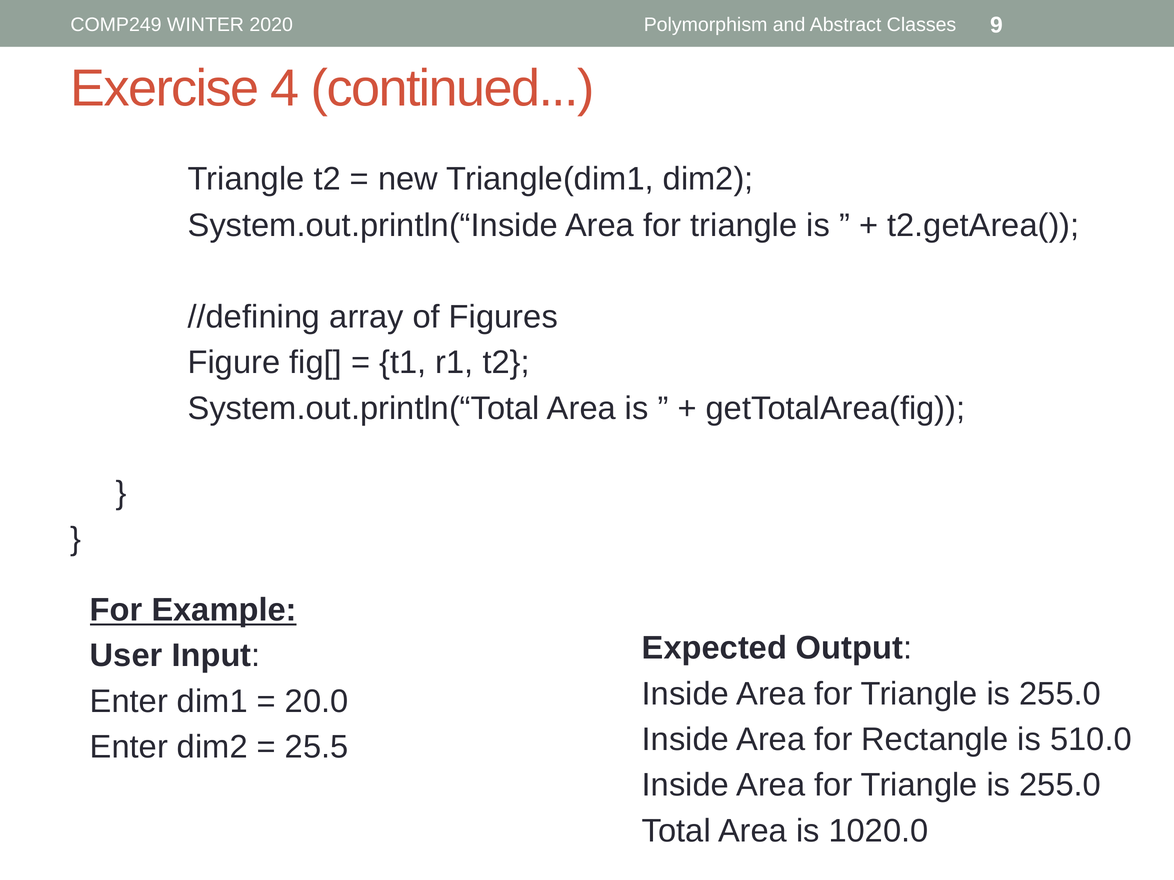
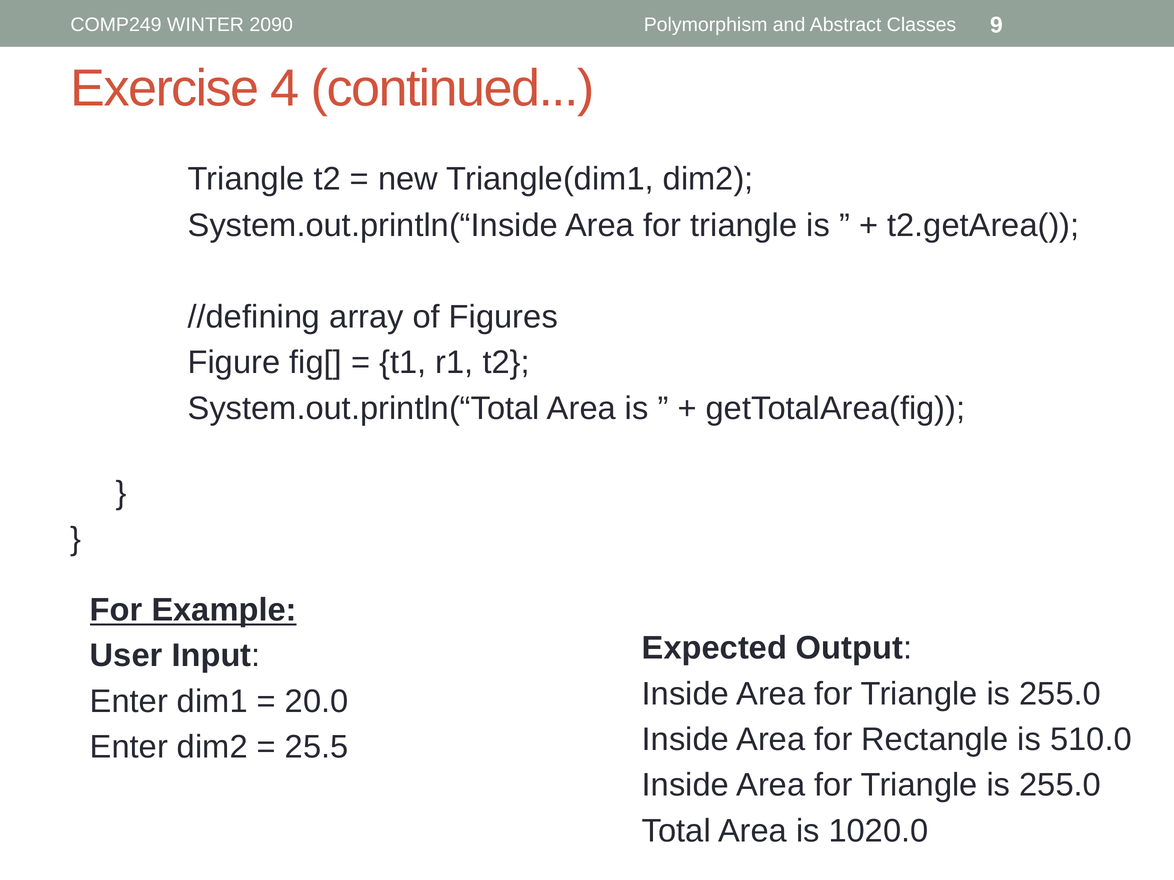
2020: 2020 -> 2090
